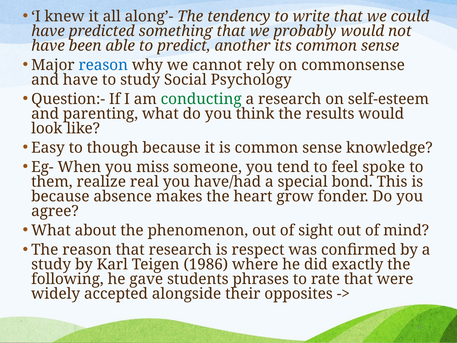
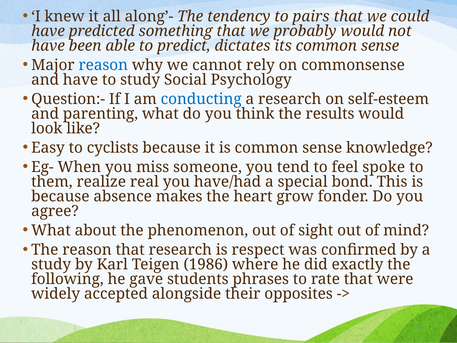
write: write -> pairs
another: another -> dictates
conducting colour: green -> blue
though: though -> cyclists
